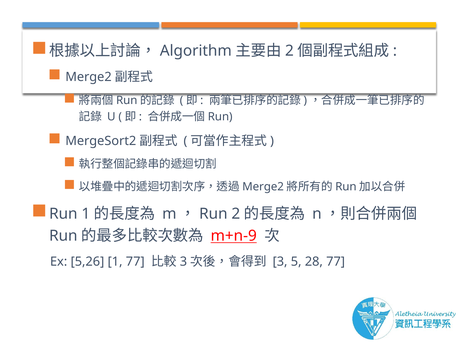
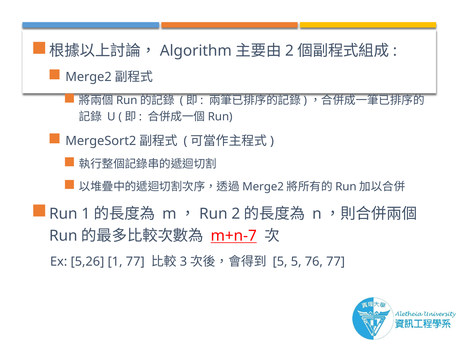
m+n-9: m+n-9 -> m+n-7
3 at (280, 262): 3 -> 5
28: 28 -> 76
